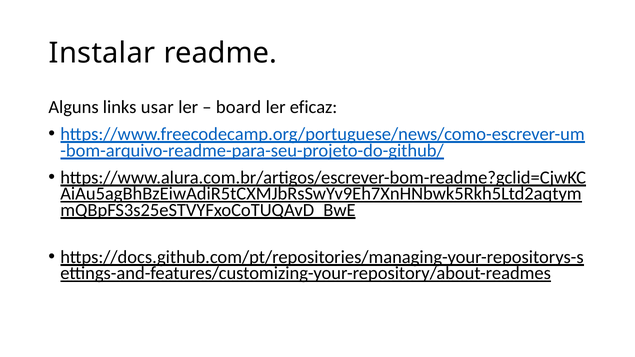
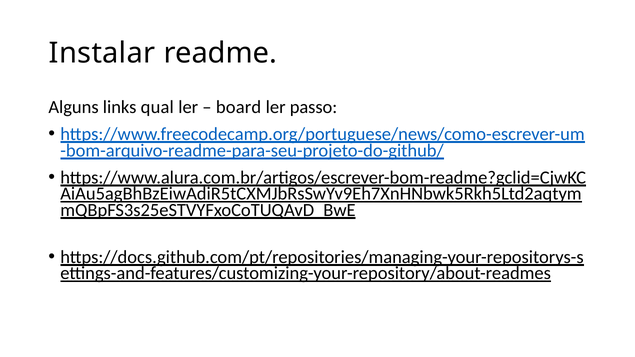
usar: usar -> qual
eficaz: eficaz -> passo
